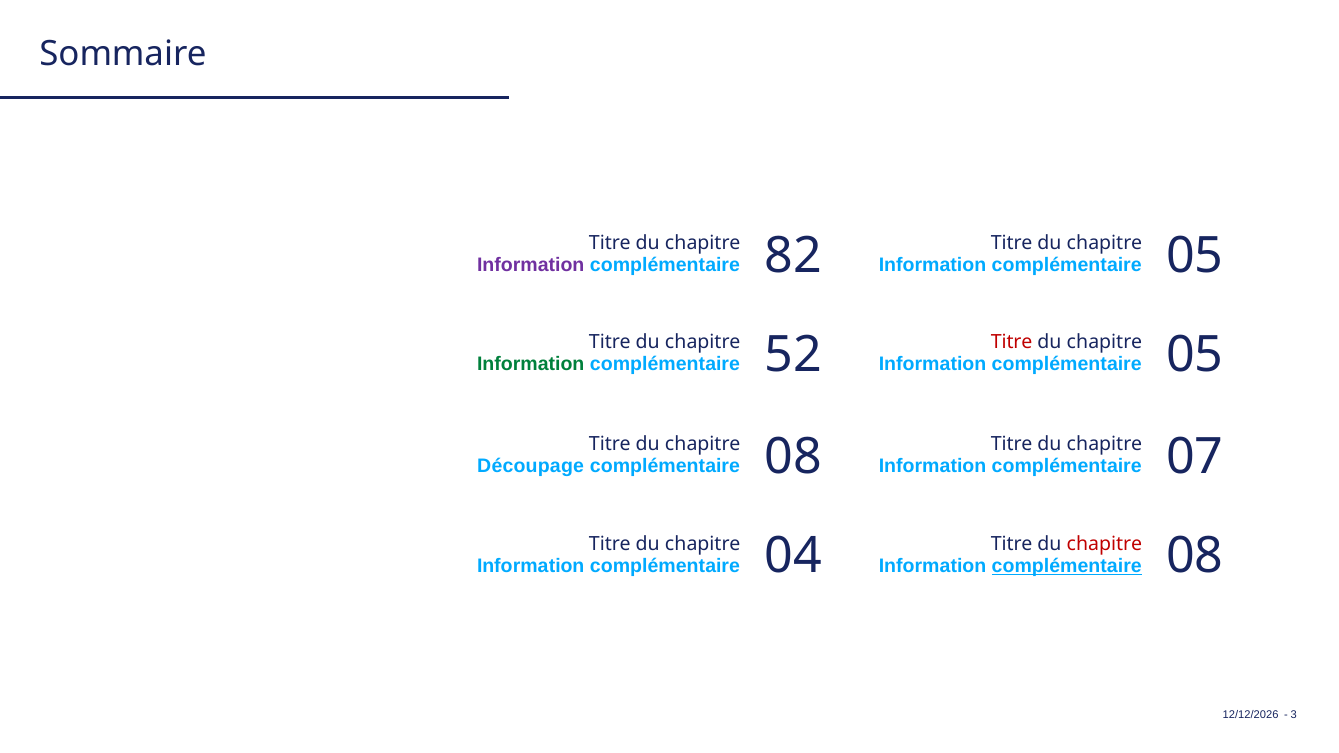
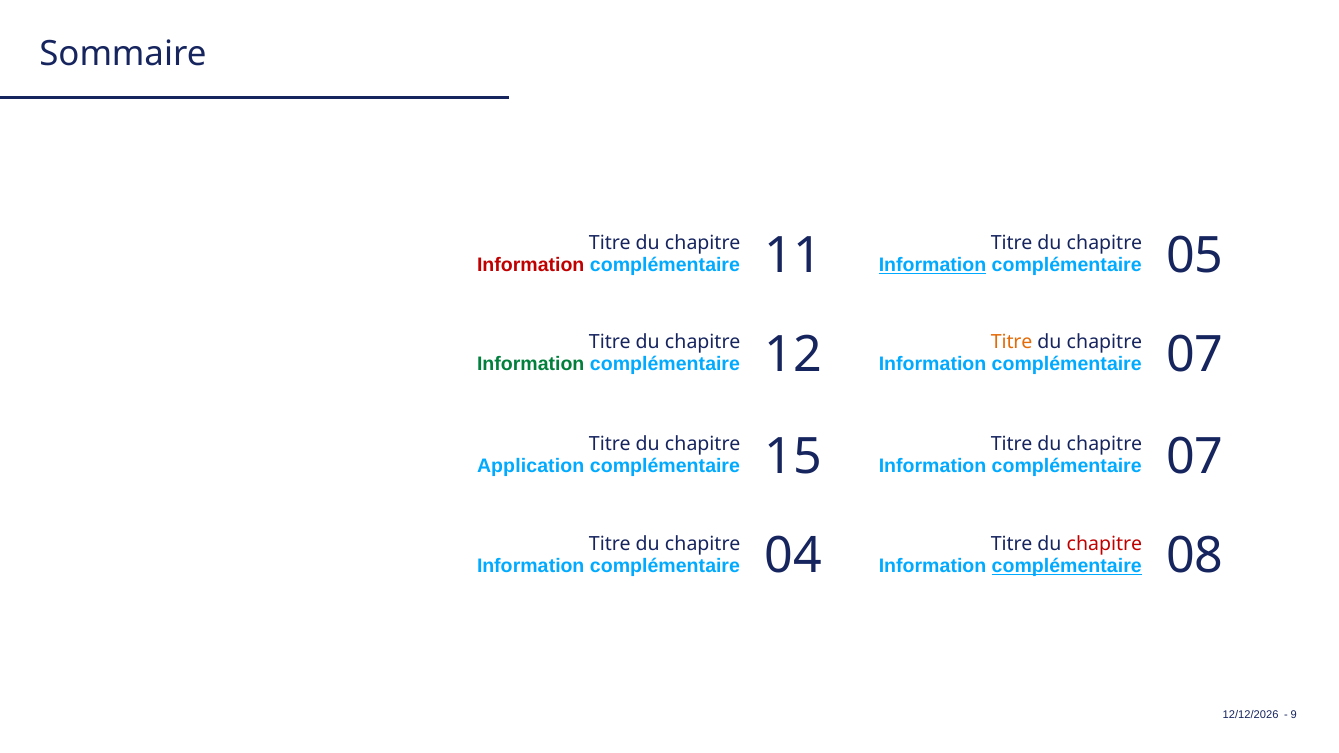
Information at (531, 265) colour: purple -> red
82: 82 -> 11
Information at (932, 265) underline: none -> present
Titre at (1012, 342) colour: red -> orange
52: 52 -> 12
05 at (1195, 355): 05 -> 07
Découpage: Découpage -> Application
08 at (793, 457): 08 -> 15
3: 3 -> 9
